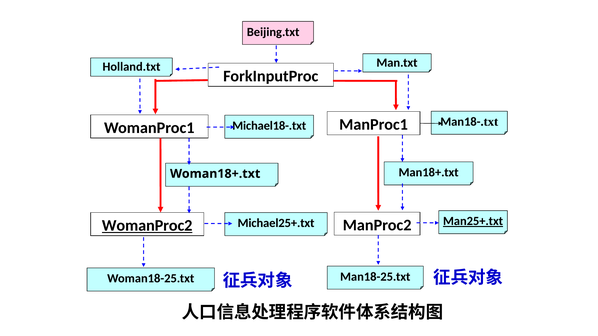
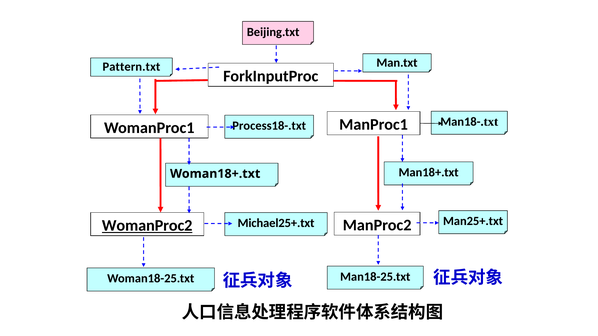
Holland.txt: Holland.txt -> Pattern.txt
Michael18-.txt: Michael18-.txt -> Process18-.txt
Man25+.txt underline: present -> none
